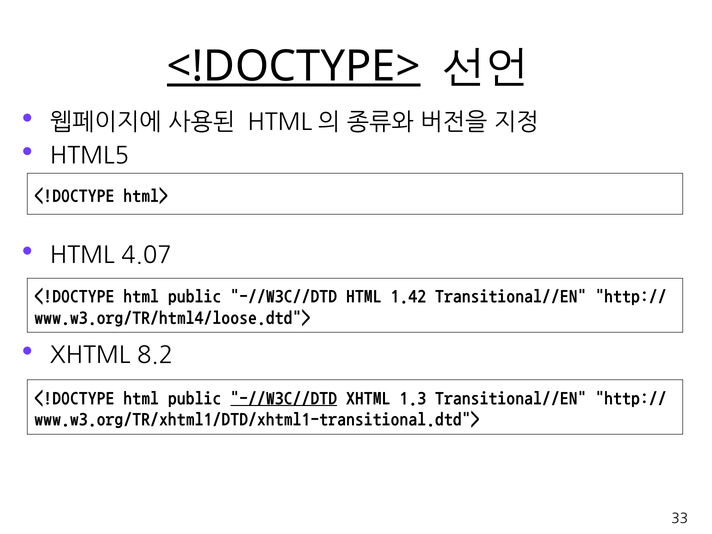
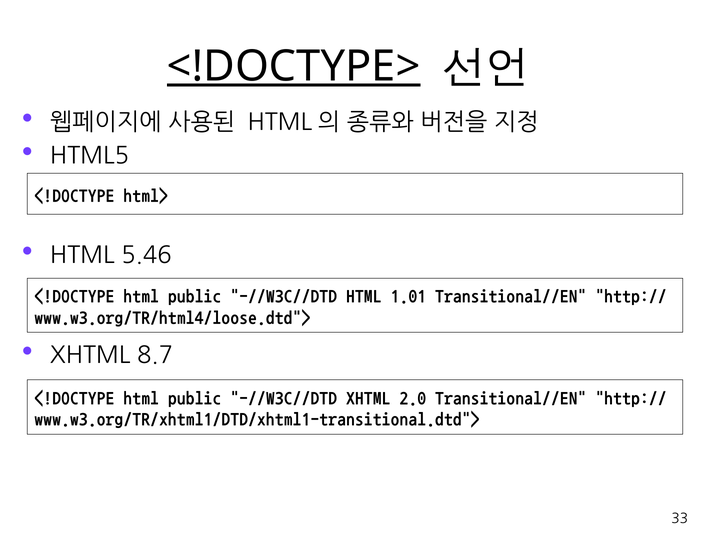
4.07: 4.07 -> 5.46
1.42: 1.42 -> 1.01
8.2: 8.2 -> 8.7
-//W3C//DTD at (284, 398) underline: present -> none
1.3: 1.3 -> 2.0
